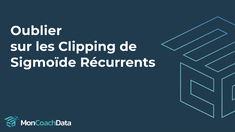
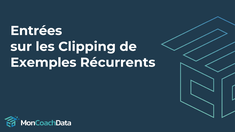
Oublier: Oublier -> Entrées
Sigmoïde: Sigmoïde -> Exemples
